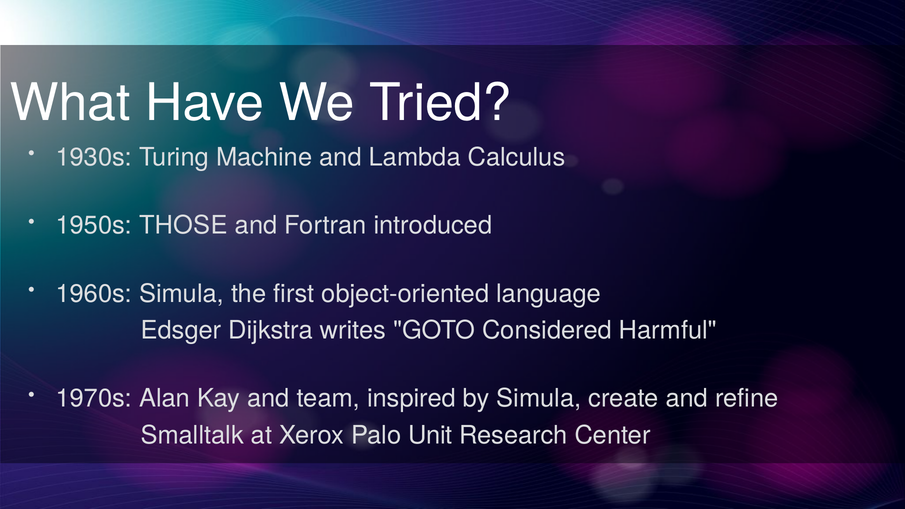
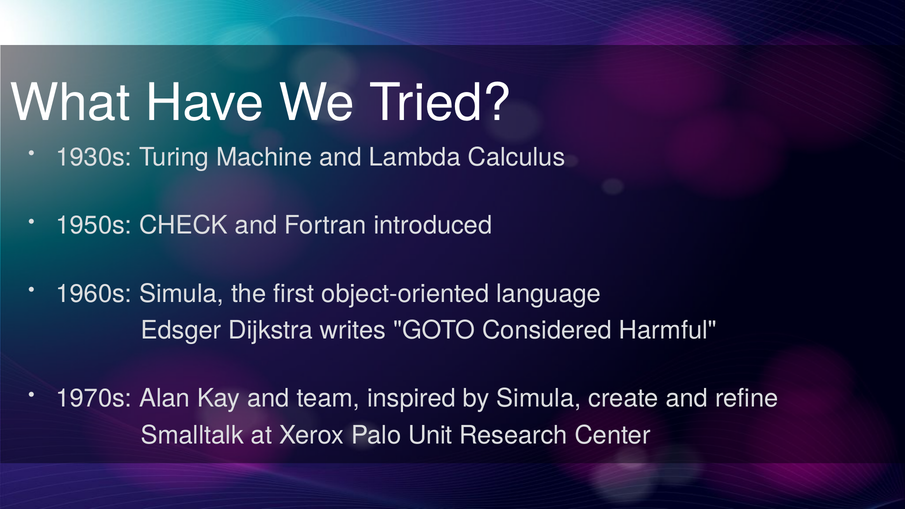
THOSE: THOSE -> CHECK
